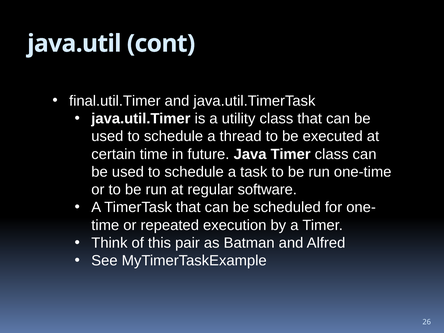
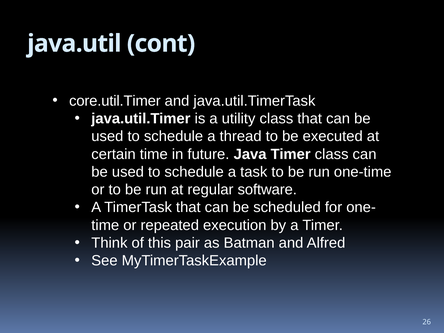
final.util.Timer: final.util.Timer -> core.util.Timer
